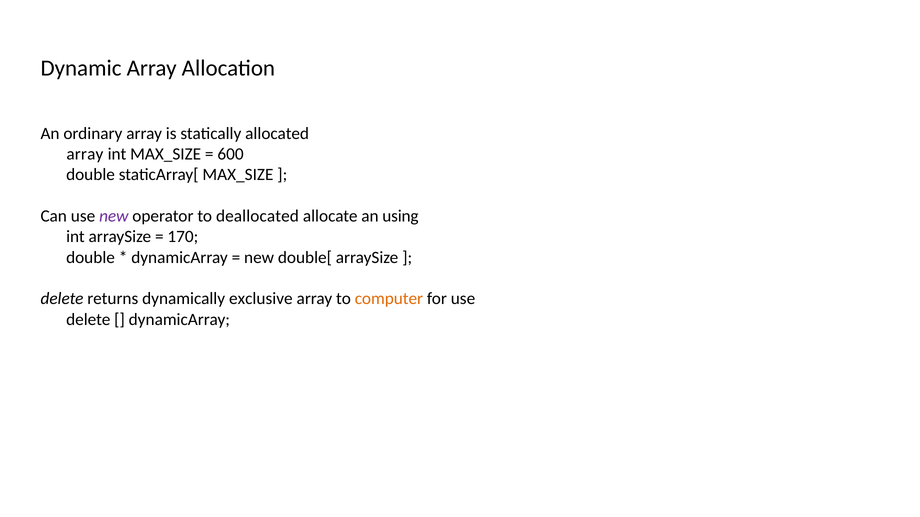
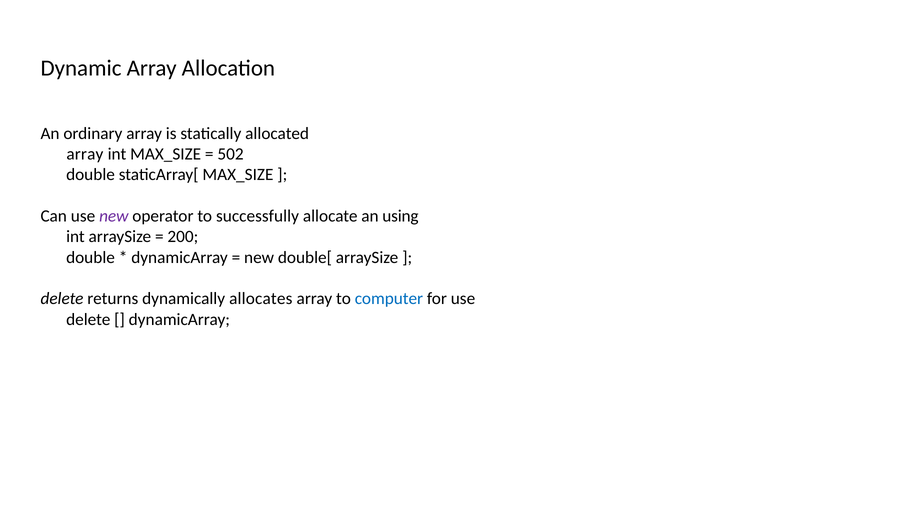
600: 600 -> 502
deallocated: deallocated -> successfully
170: 170 -> 200
exclusive: exclusive -> allocates
computer colour: orange -> blue
